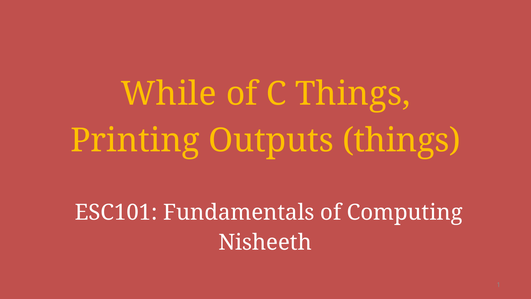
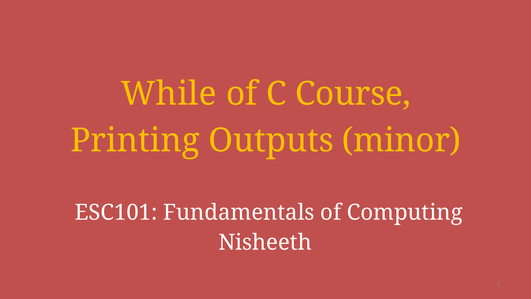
C Things: Things -> Course
Outputs things: things -> minor
